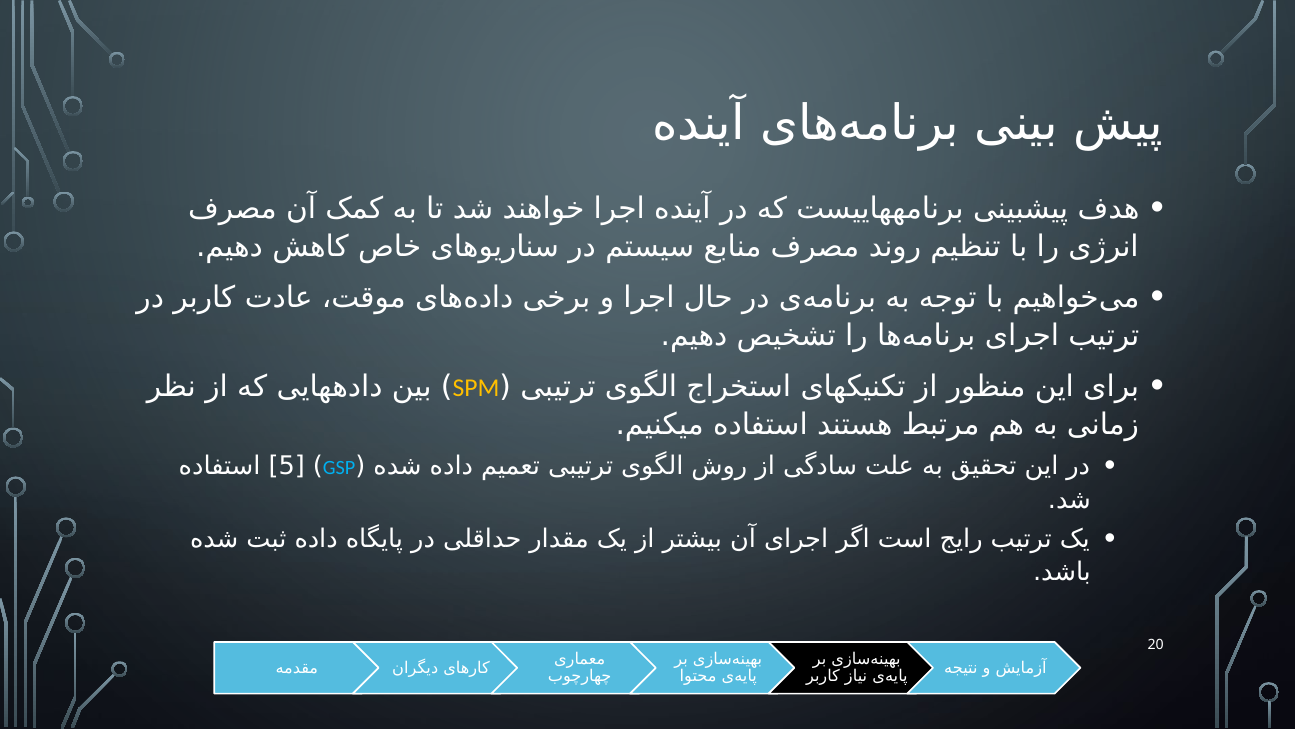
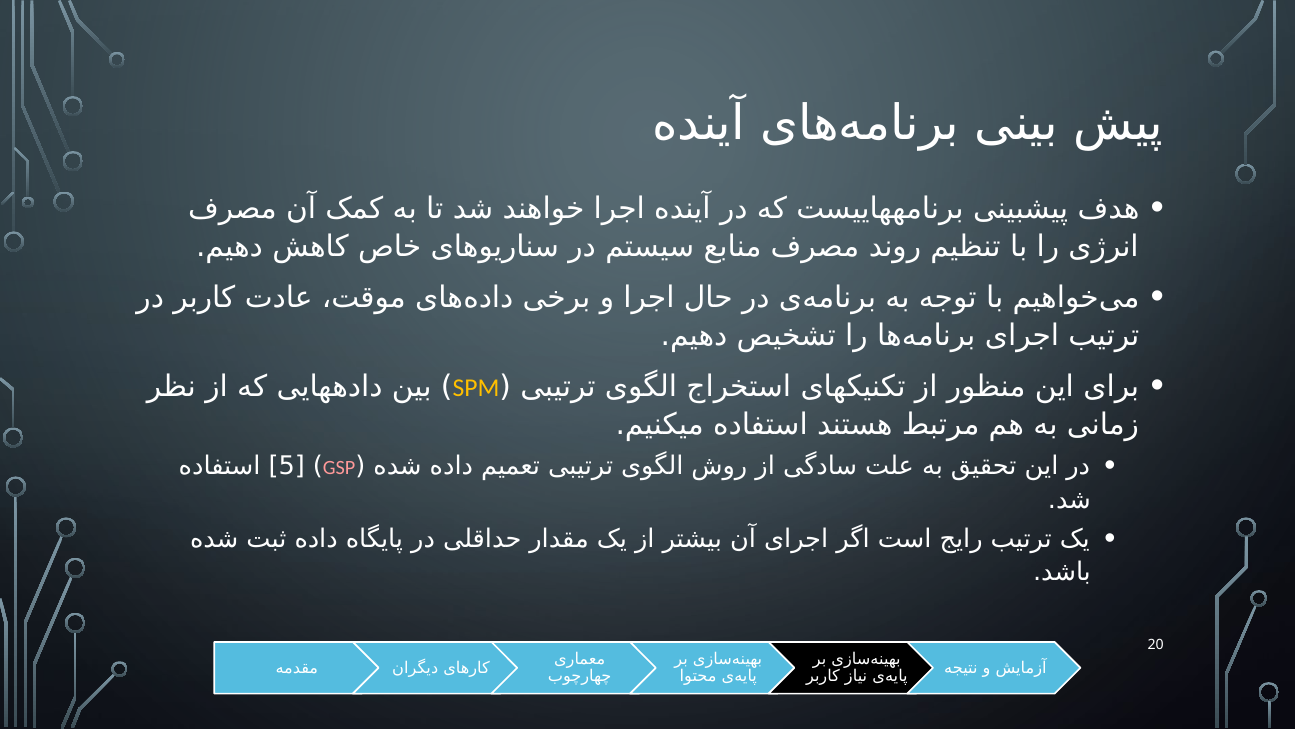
GSP colour: light blue -> pink
